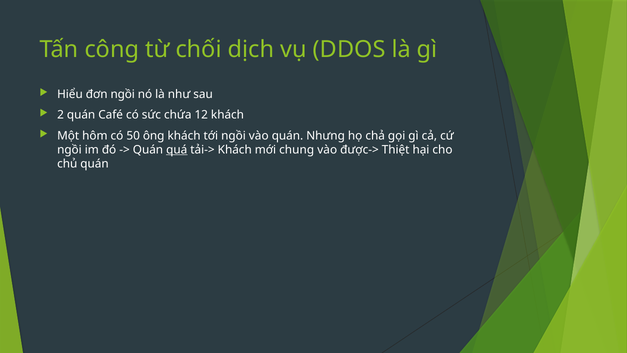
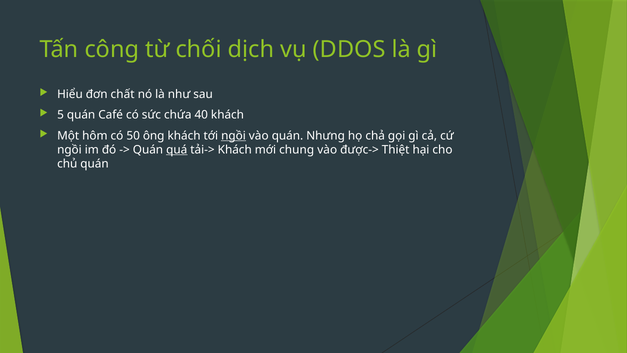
đơn ngồi: ngồi -> chất
2: 2 -> 5
12: 12 -> 40
ngồi at (233, 136) underline: none -> present
